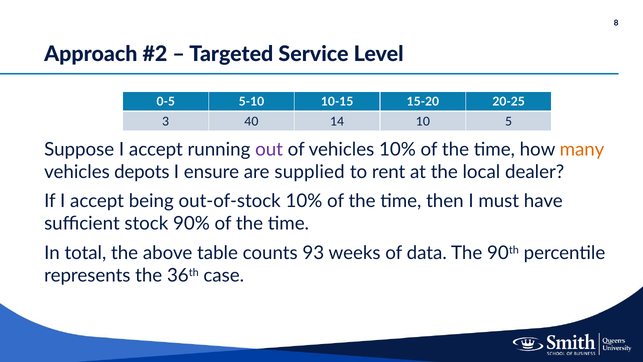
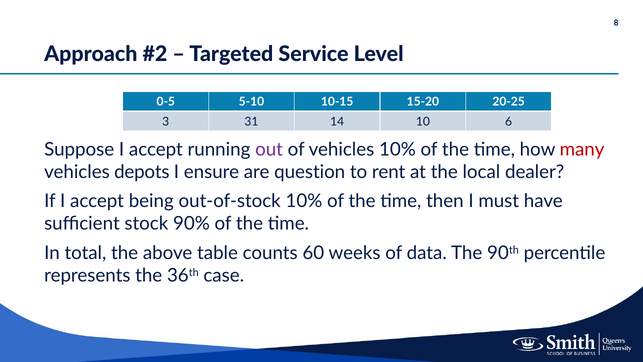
40: 40 -> 31
5: 5 -> 6
many colour: orange -> red
supplied: supplied -> question
93: 93 -> 60
